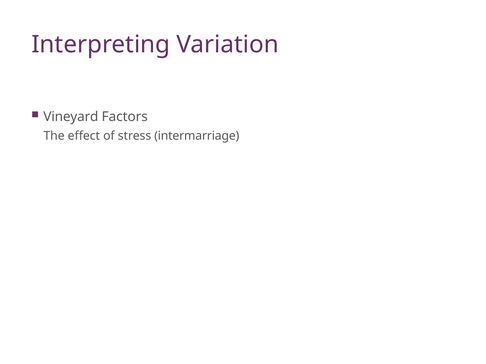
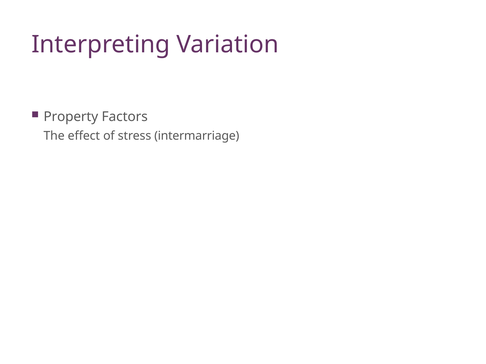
Vineyard: Vineyard -> Property
